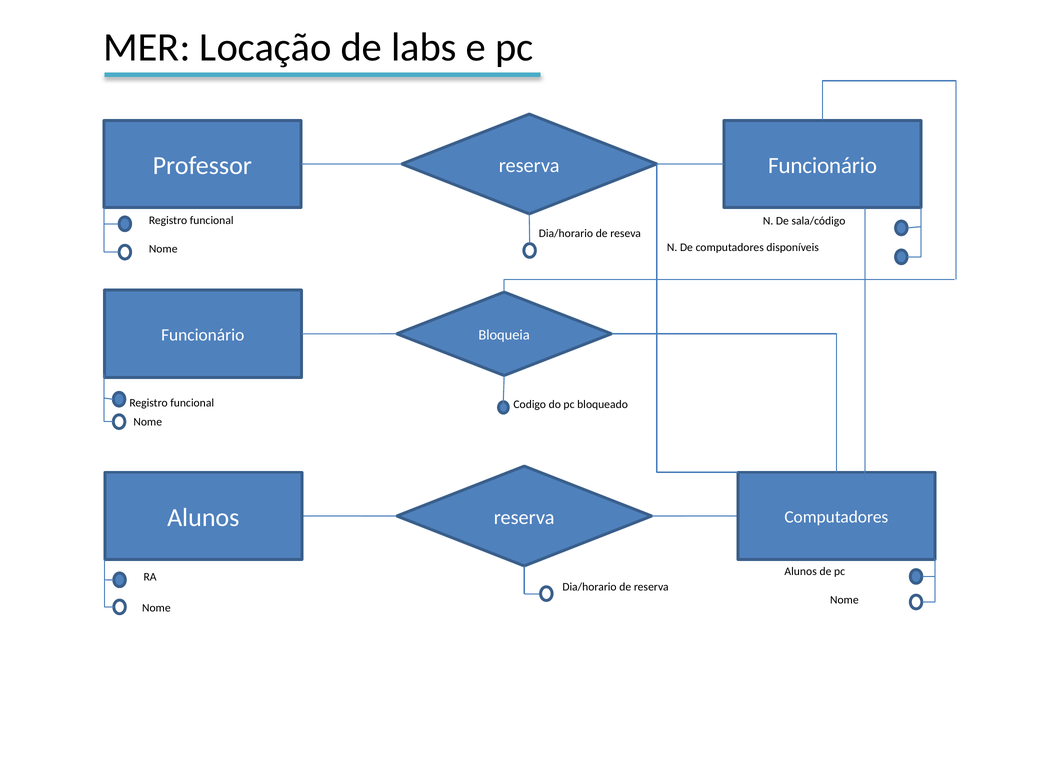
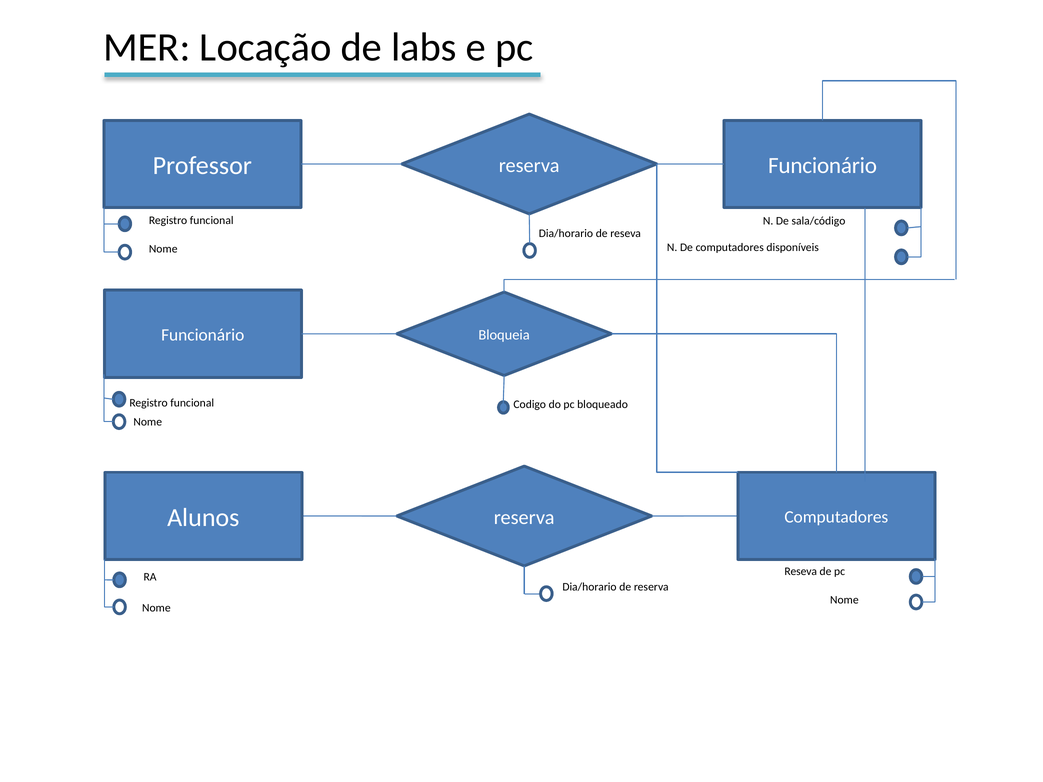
Alunos at (801, 572): Alunos -> Reseva
